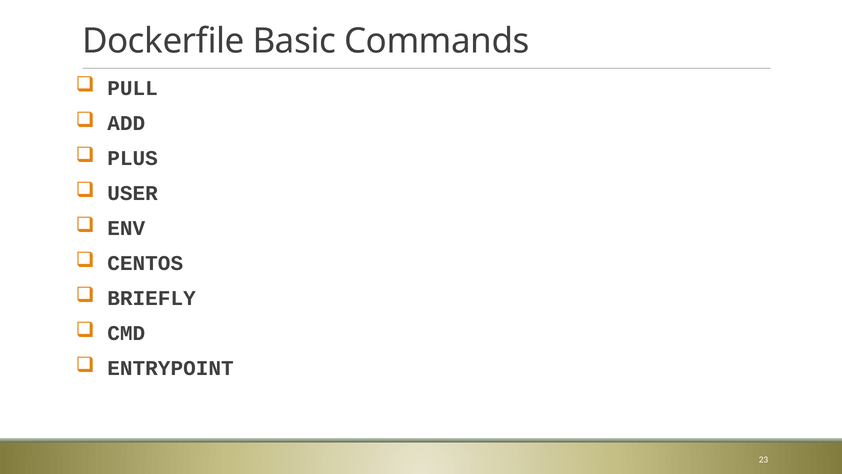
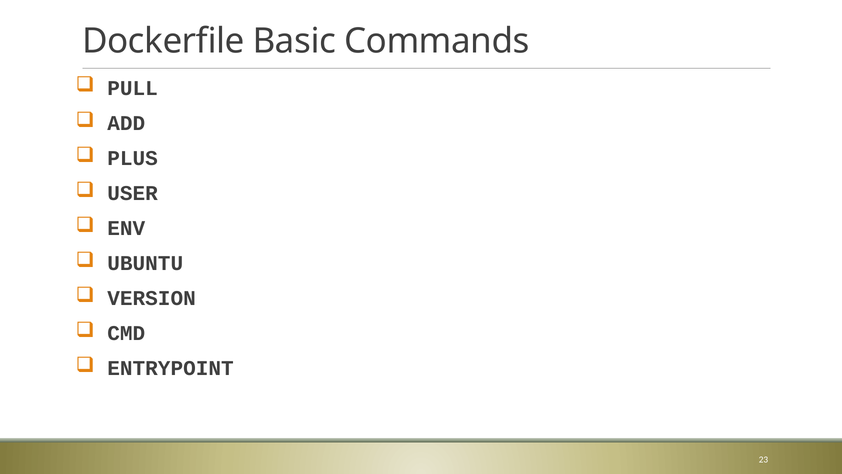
CENTOS: CENTOS -> UBUNTU
BRIEFLY: BRIEFLY -> VERSION
